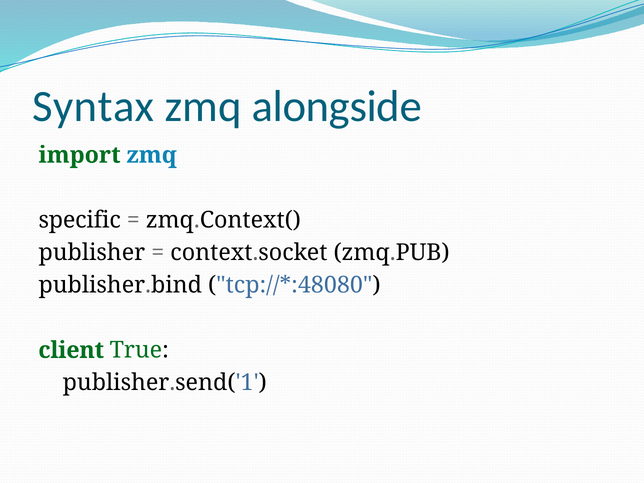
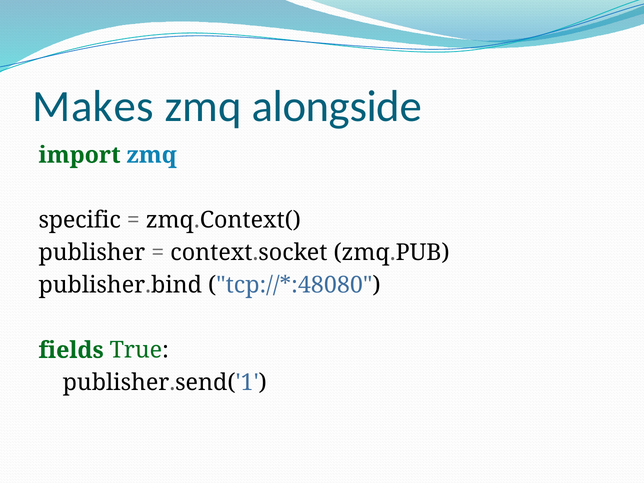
Syntax: Syntax -> Makes
client: client -> fields
